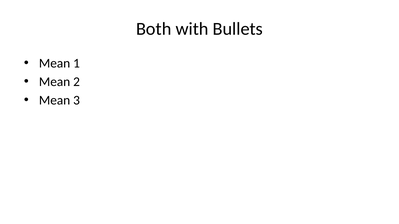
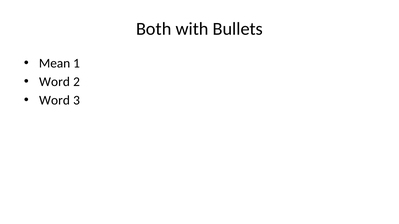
Mean at (55, 82): Mean -> Word
Mean at (55, 101): Mean -> Word
